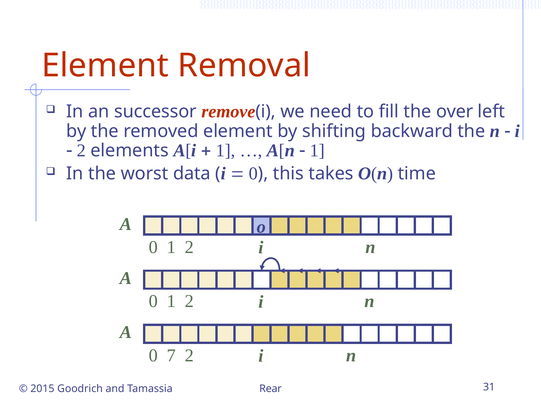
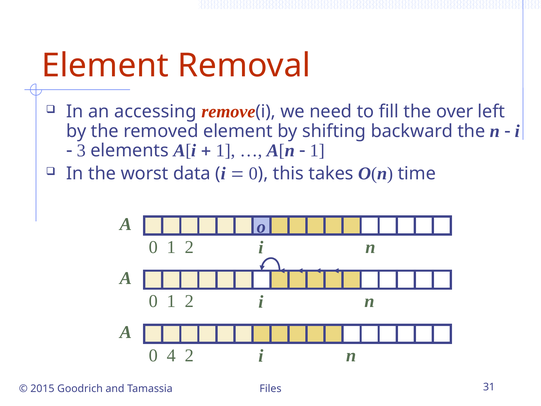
successor: successor -> accessing
2 at (81, 150): 2 -> 3
7: 7 -> 4
Rear: Rear -> Files
